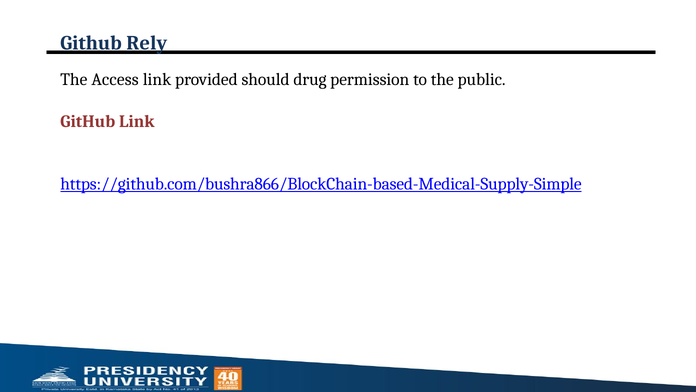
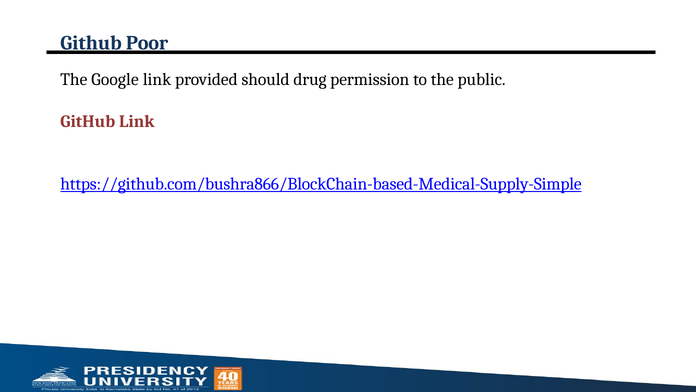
Rely: Rely -> Poor
Access: Access -> Google
